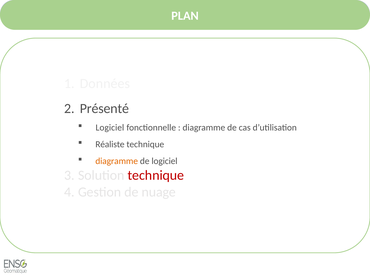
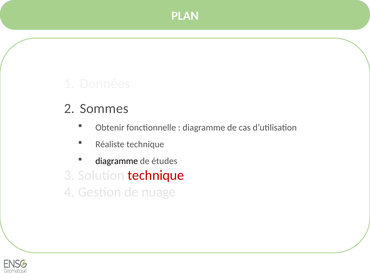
Présenté: Présenté -> Sommes
Logiciel at (110, 127): Logiciel -> Obtenir
diagramme at (117, 161) colour: orange -> black
de logiciel: logiciel -> études
